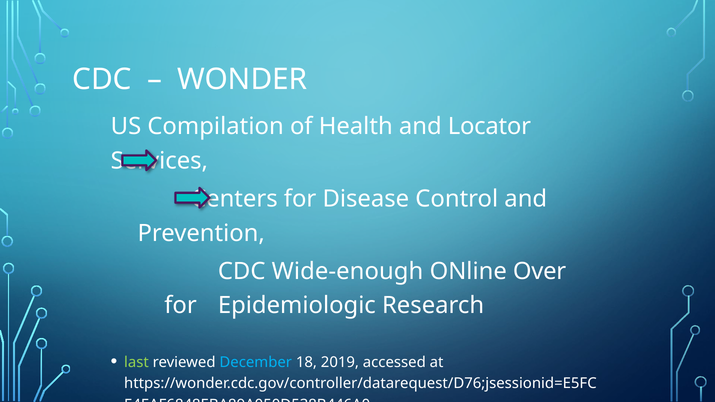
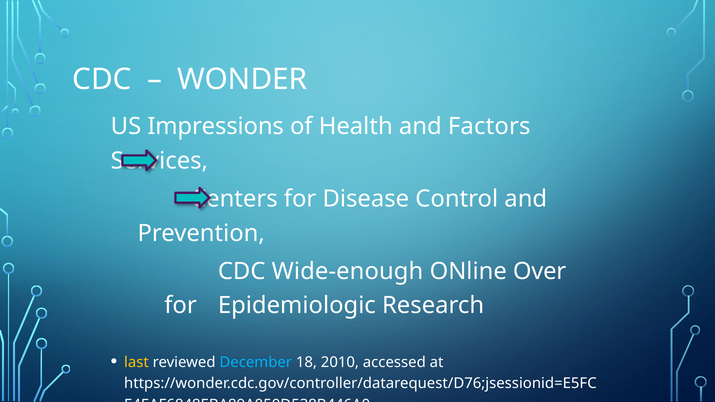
Compilation: Compilation -> Impressions
Locator: Locator -> Factors
last colour: light green -> yellow
2019: 2019 -> 2010
